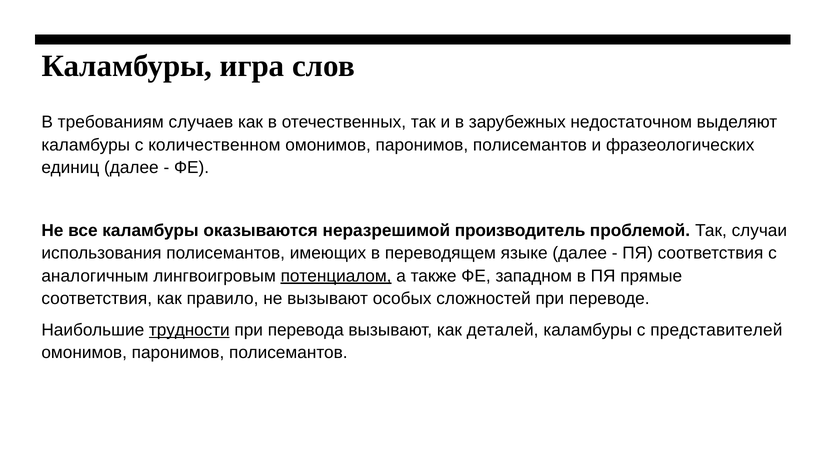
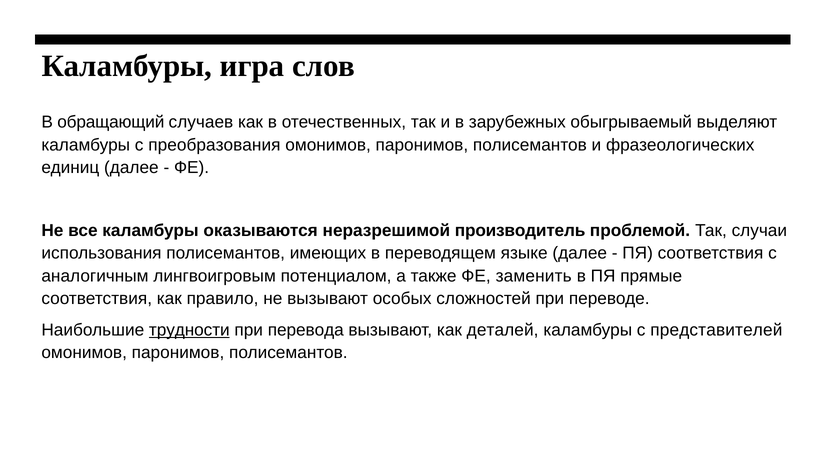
требованиям: требованиям -> обращающий
недостаточном: недостаточном -> обыгрываемый
количественном: количественном -> преобразования
потенциалом underline: present -> none
западном: западном -> заменить
